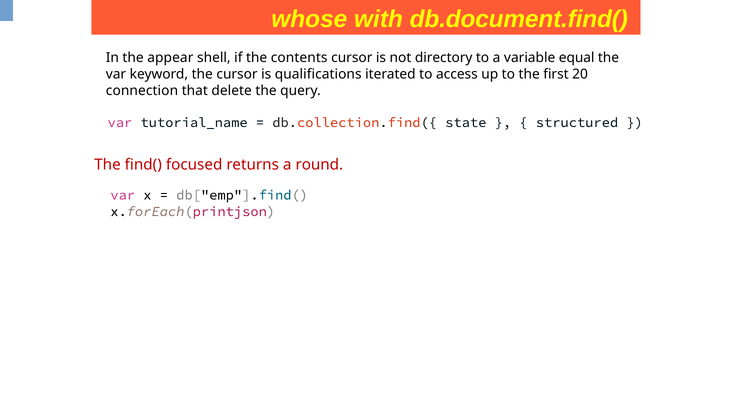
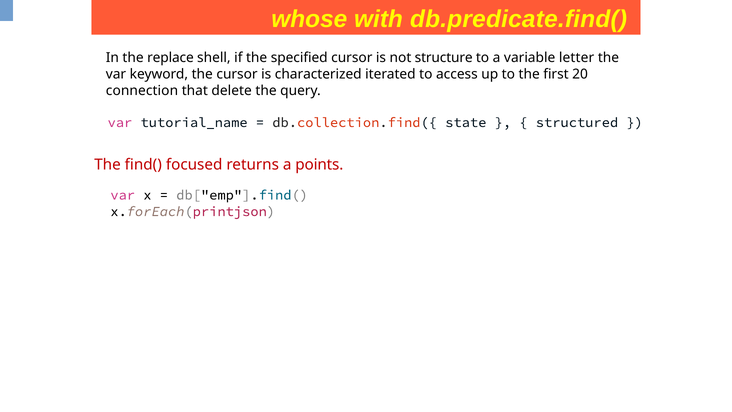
db.document.find(: db.document.find( -> db.predicate.find(
appear: appear -> replace
contents: contents -> specified
directory: directory -> structure
equal: equal -> letter
qualifications: qualifications -> characterized
round: round -> points
